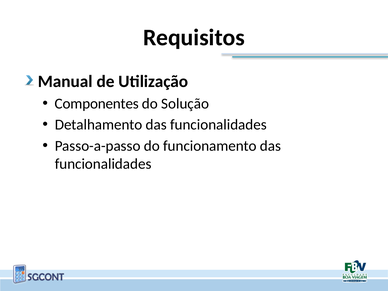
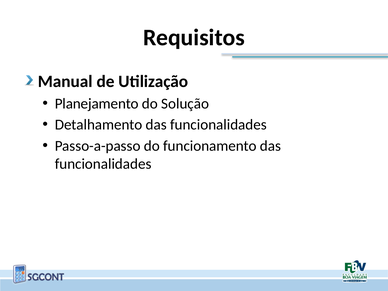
Componentes: Componentes -> Planejamento
